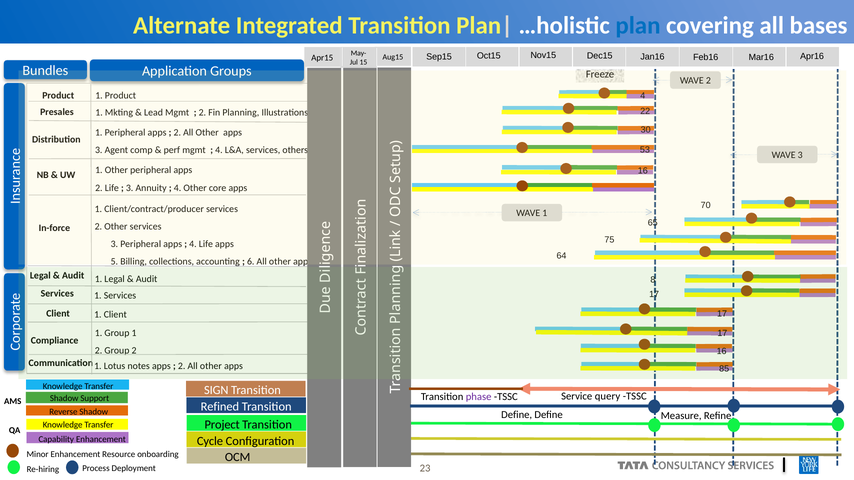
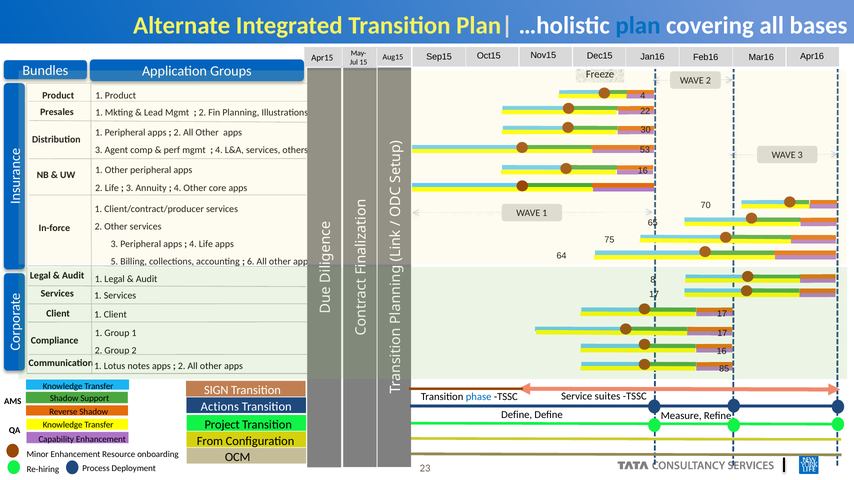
query: query -> suites
phase colour: purple -> blue
Refined: Refined -> Actions
Cycle: Cycle -> From
